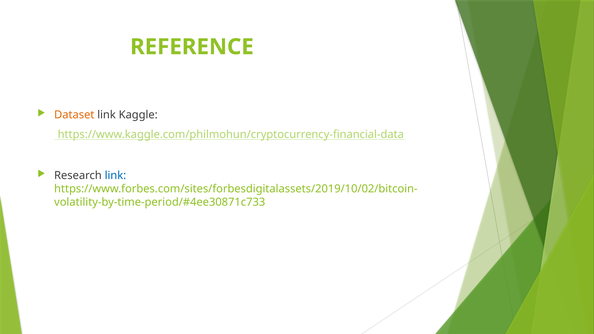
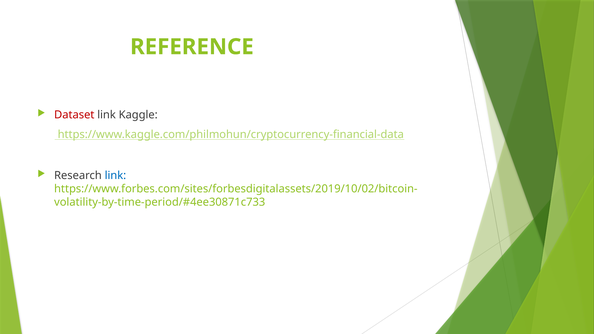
Dataset colour: orange -> red
